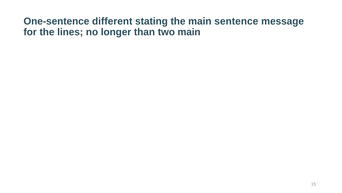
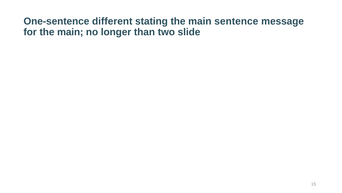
for the lines: lines -> main
two main: main -> slide
